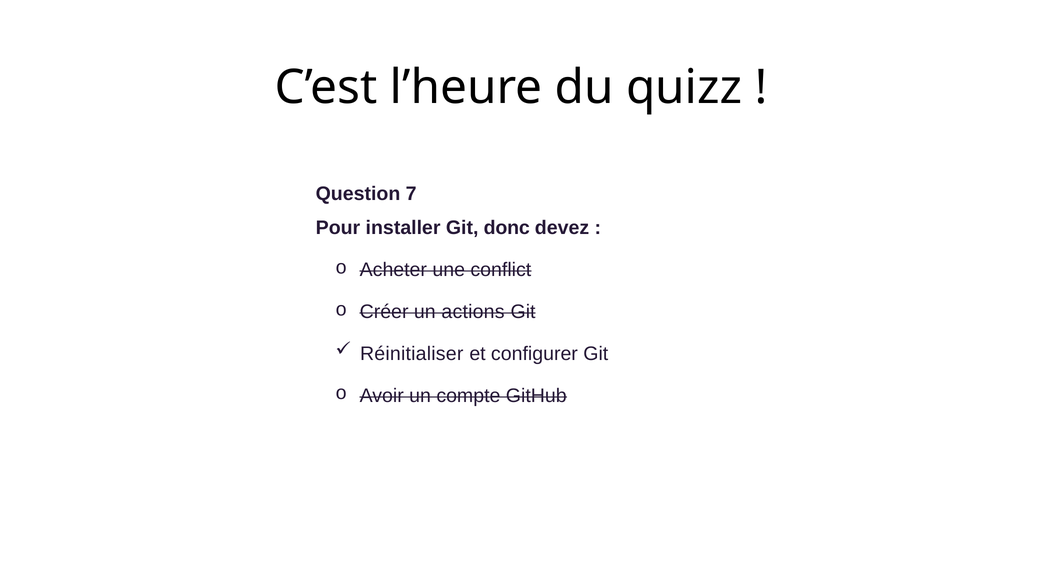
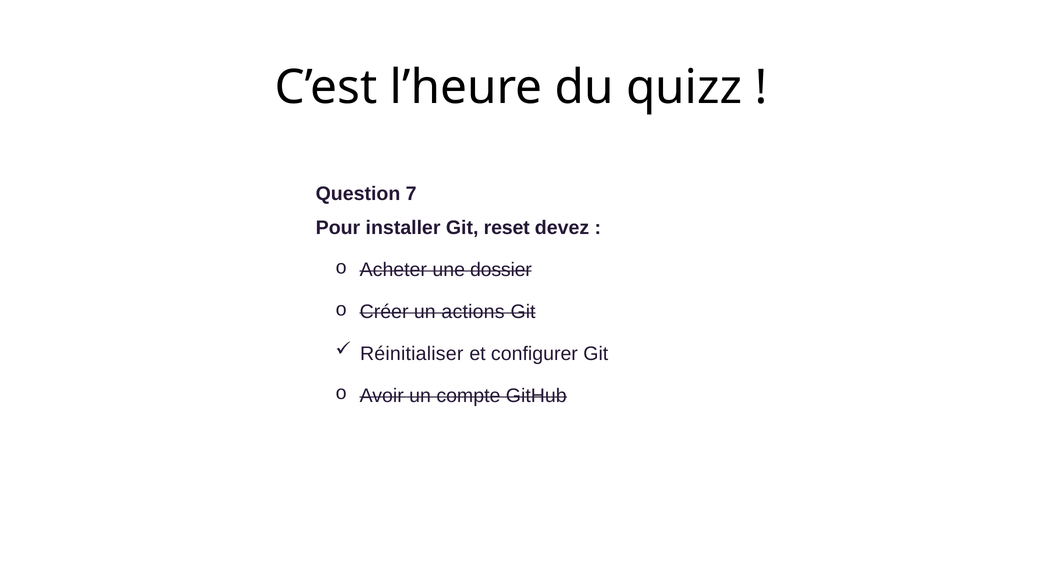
donc: donc -> reset
conflict: conflict -> dossier
